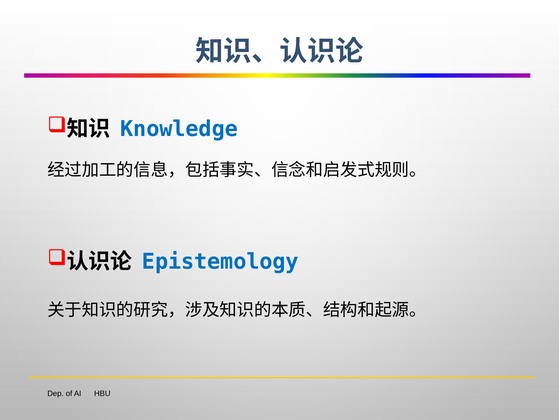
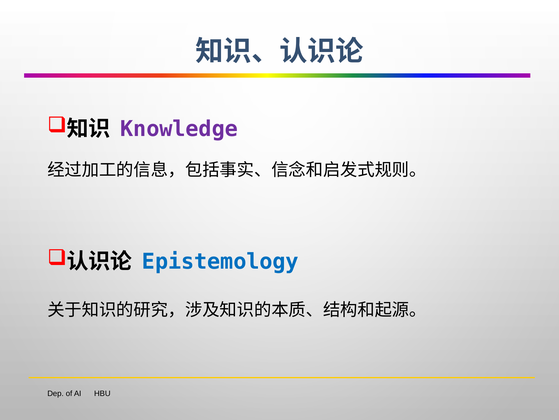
Knowledge colour: blue -> purple
